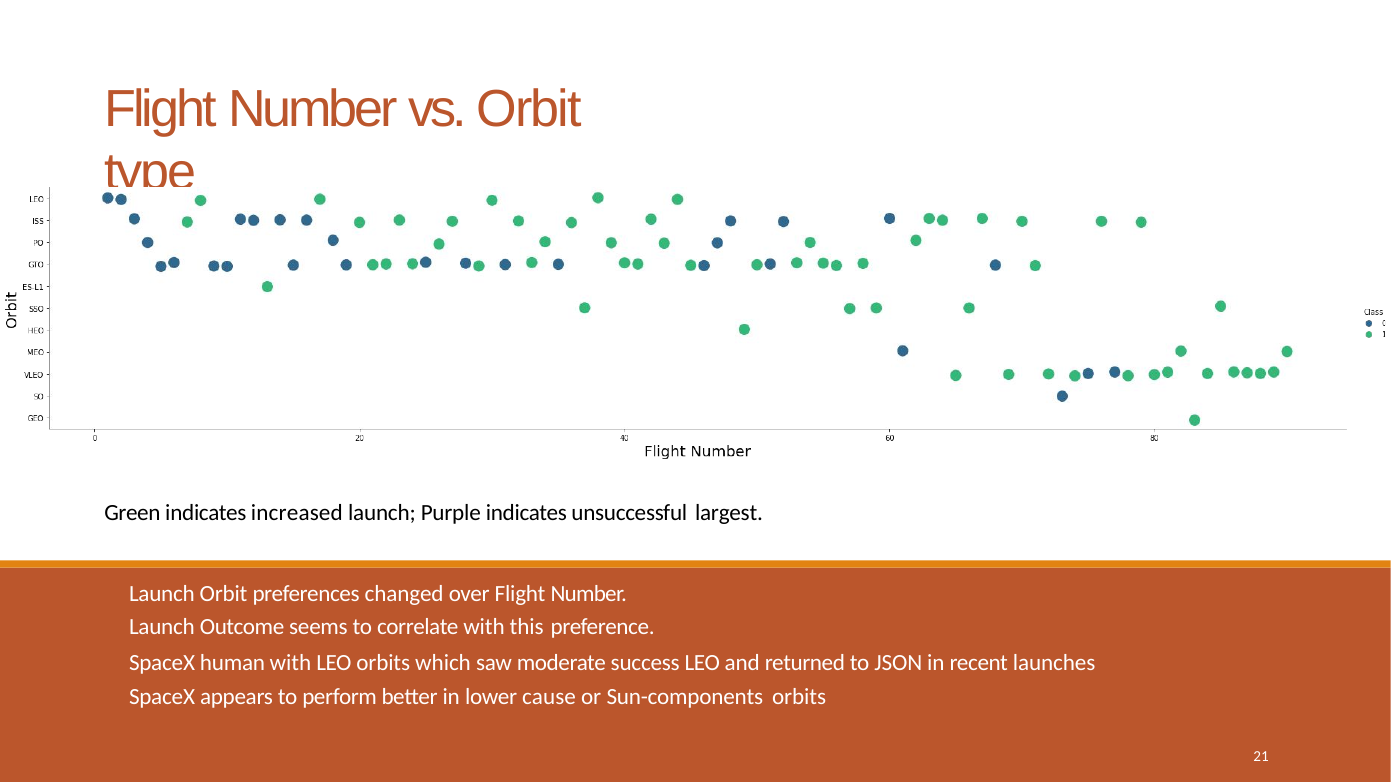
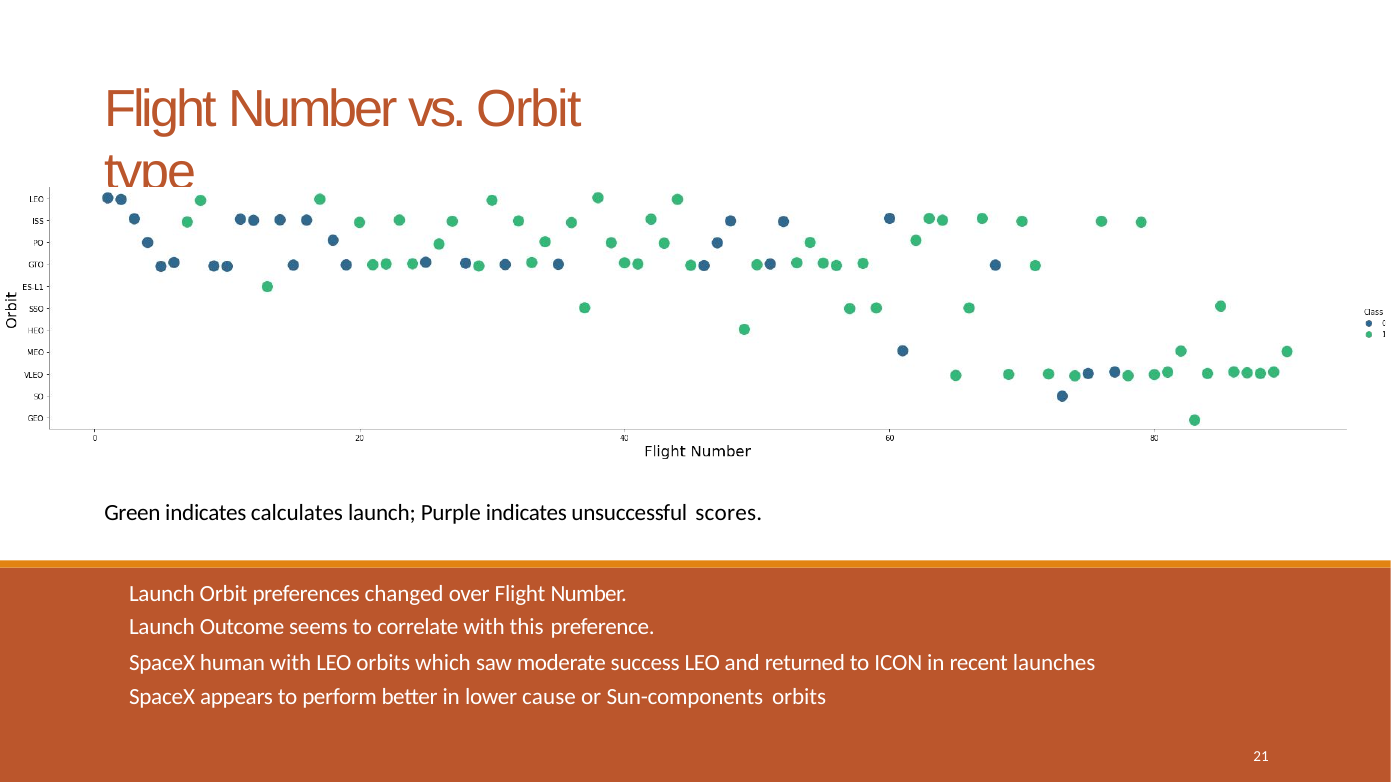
increased: increased -> calculates
largest: largest -> scores
JSON: JSON -> ICON
